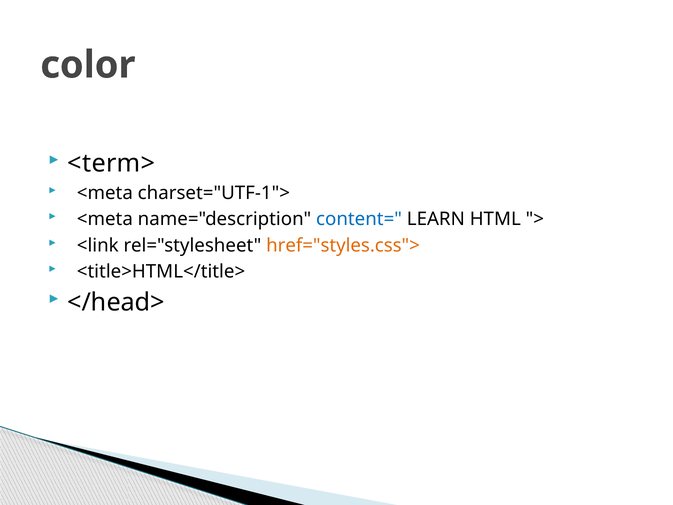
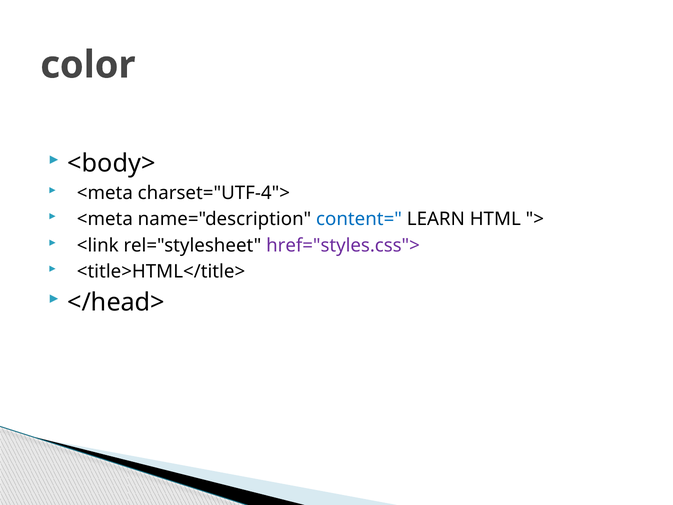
<term>: <term> -> <body>
charset="UTF-1">: charset="UTF-1"> -> charset="UTF-4">
href="styles.css"> colour: orange -> purple
